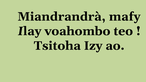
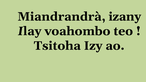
mafy: mafy -> izany
